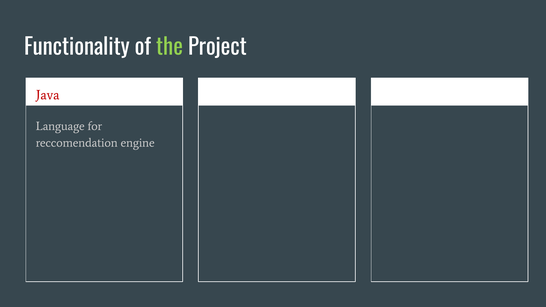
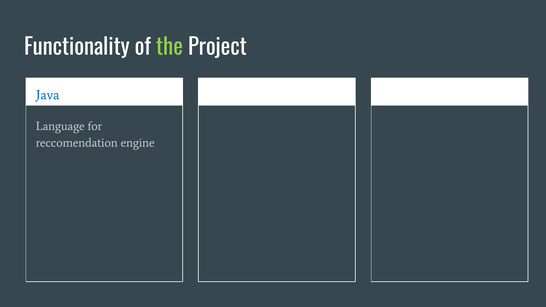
Java colour: red -> blue
